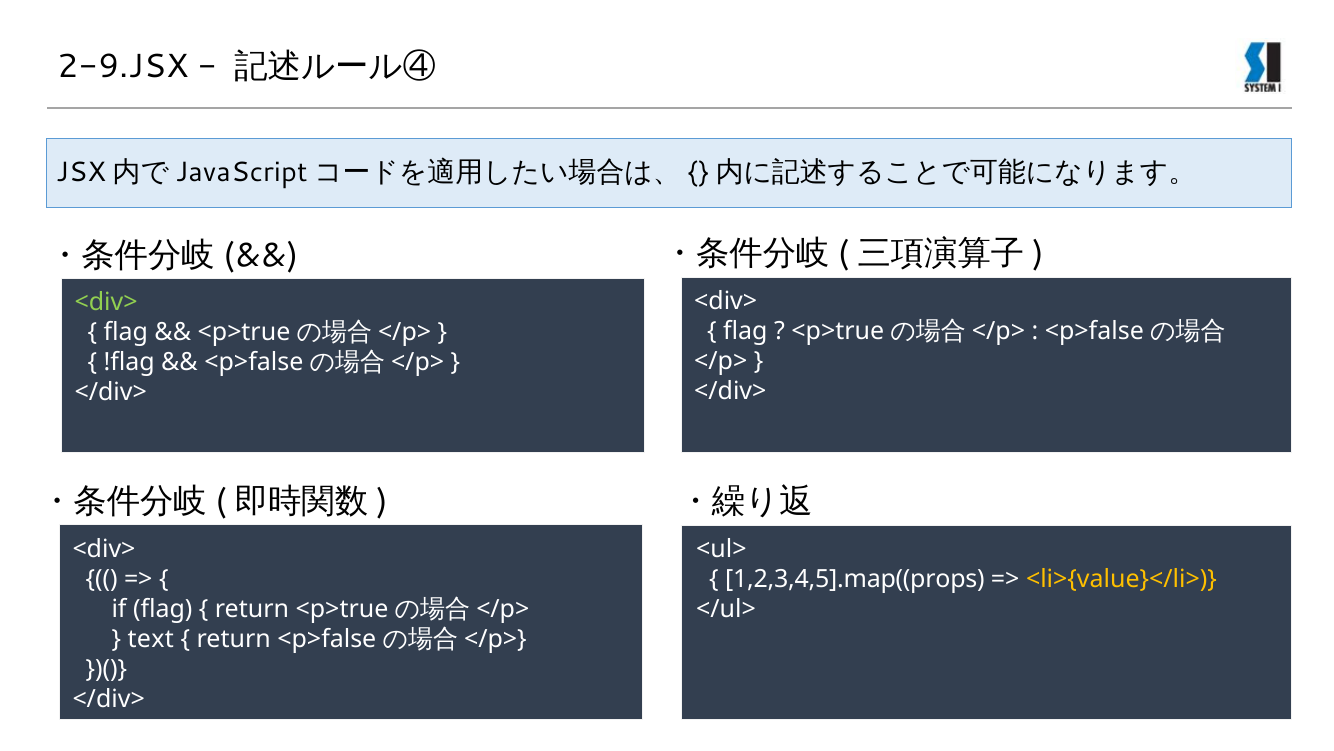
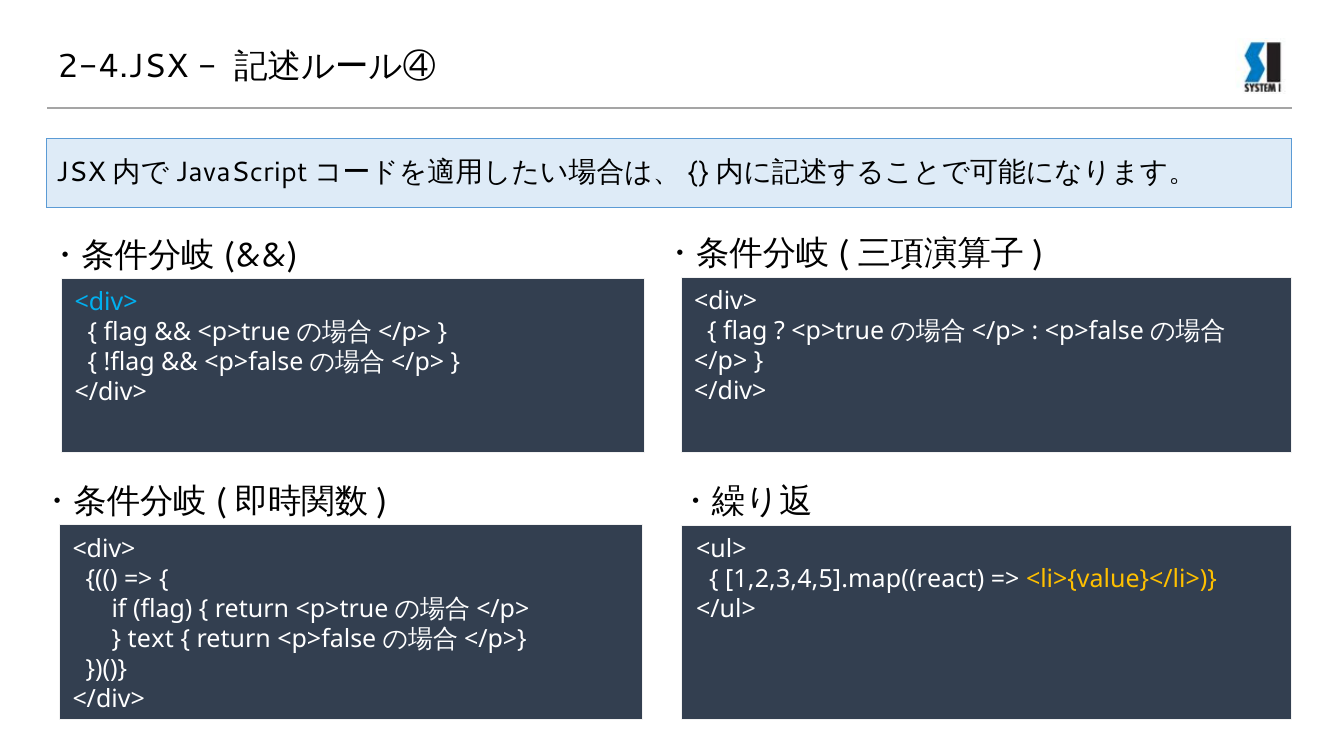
2-9.JSX: 2-9.JSX -> 2-4.JSX
<div> at (106, 302) colour: light green -> light blue
1,2,3,4,5].map((props: 1,2,3,4,5].map((props -> 1,2,3,4,5].map((react
